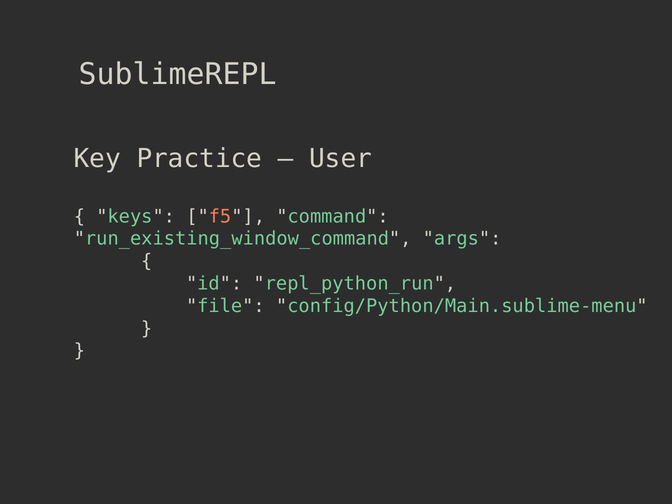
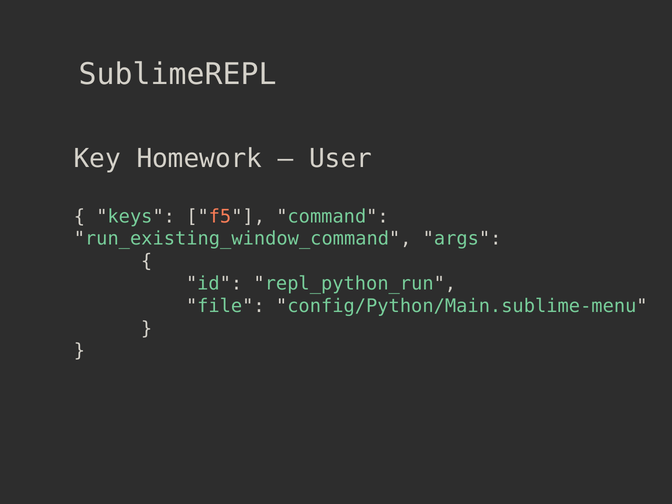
Practice: Practice -> Homework
